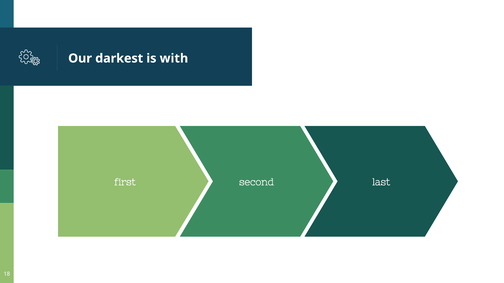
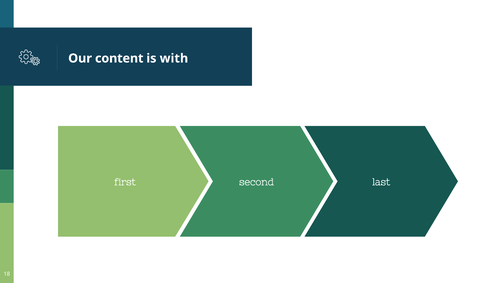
darkest: darkest -> content
